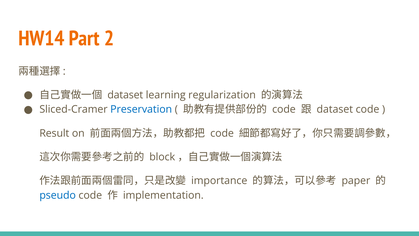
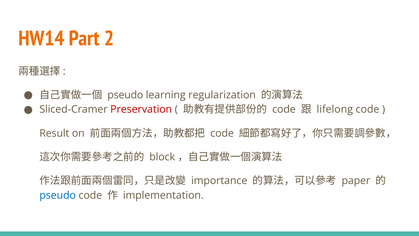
dataset at (125, 95): dataset -> pseudo
Preservation colour: blue -> red
dataset at (335, 109): dataset -> lifelong
